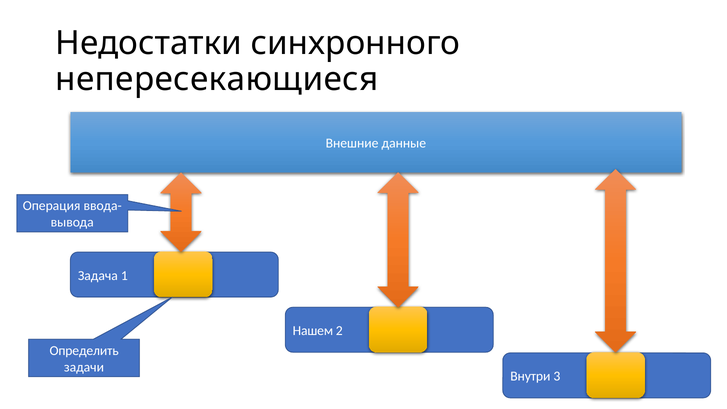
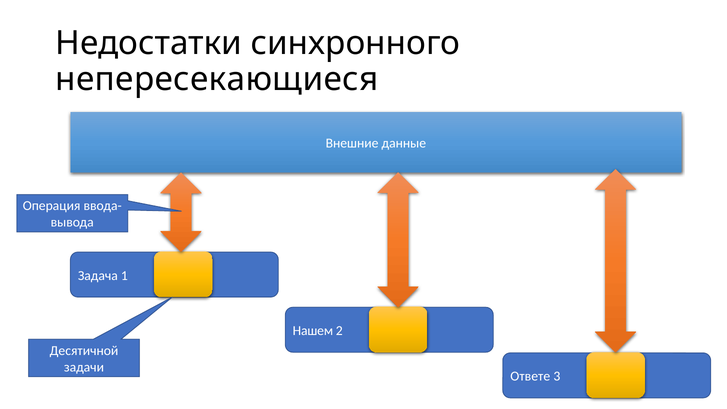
Определить: Определить -> Десятичной
Внутри: Внутри -> Ответе
